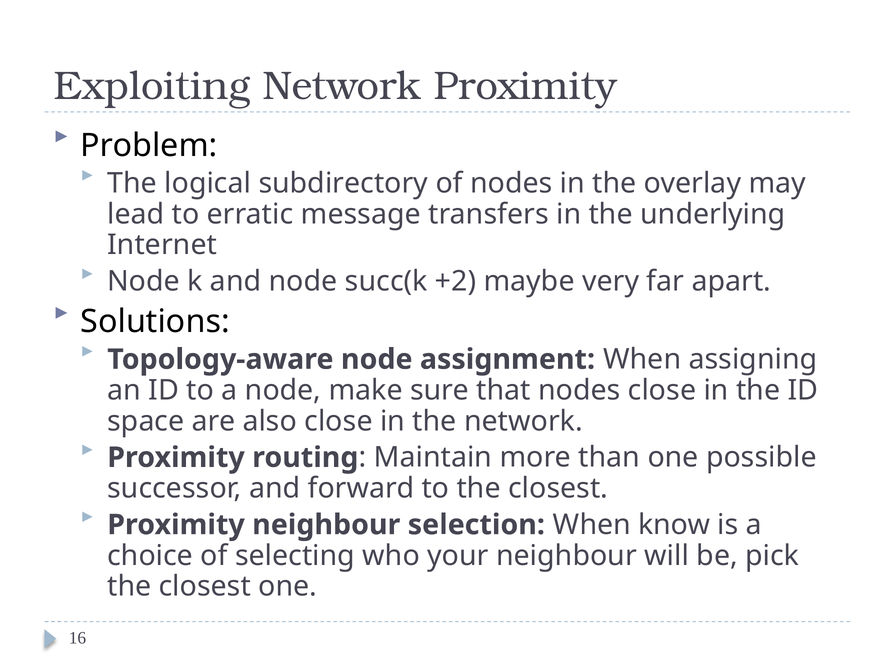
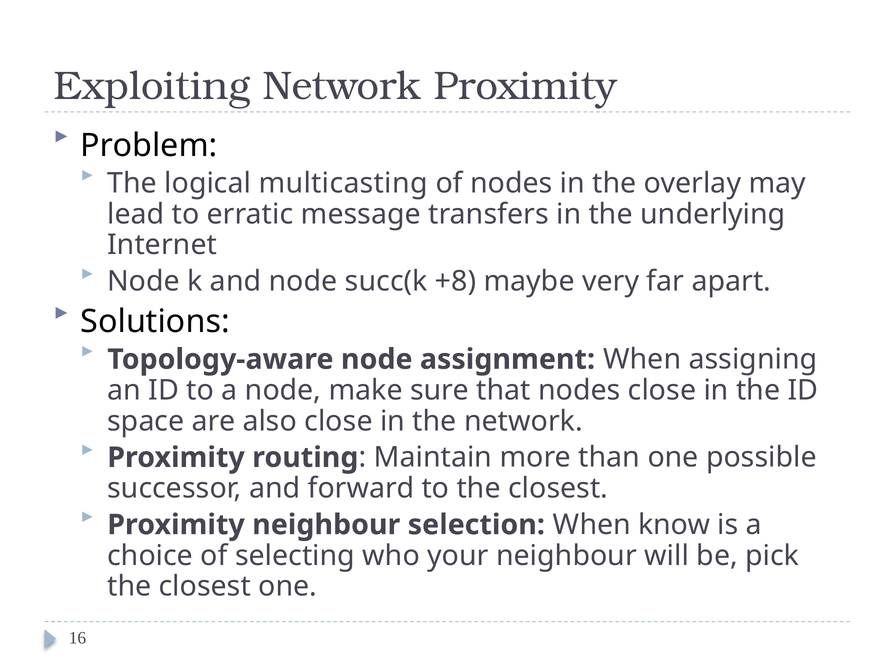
subdirectory: subdirectory -> multicasting
+2: +2 -> +8
